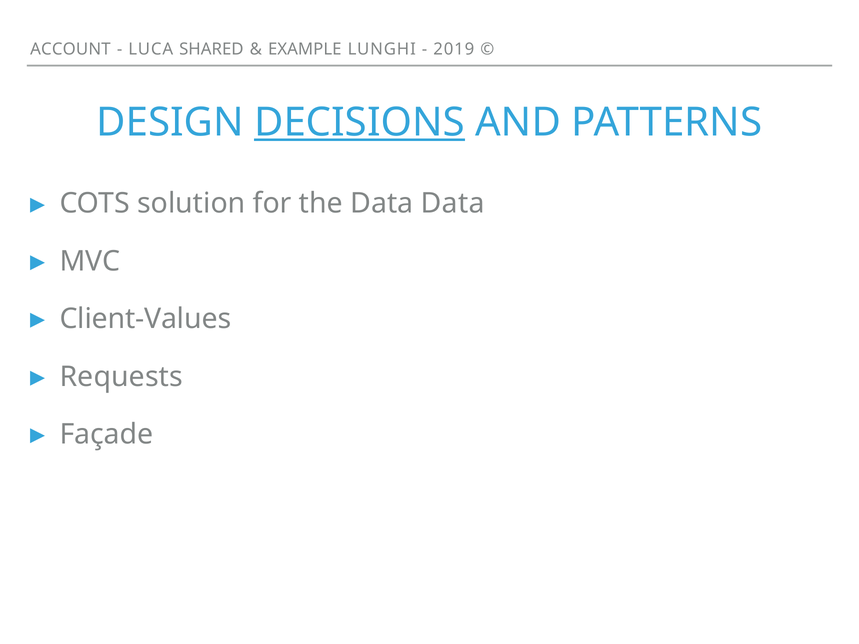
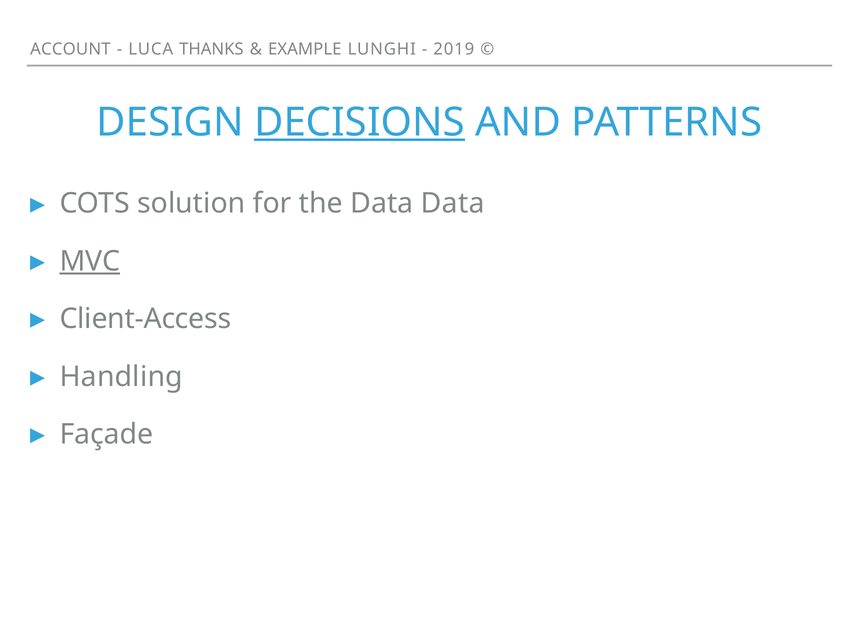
SHARED: SHARED -> THANKS
MVC underline: none -> present
Client-Values: Client-Values -> Client-Access
Requests: Requests -> Handling
